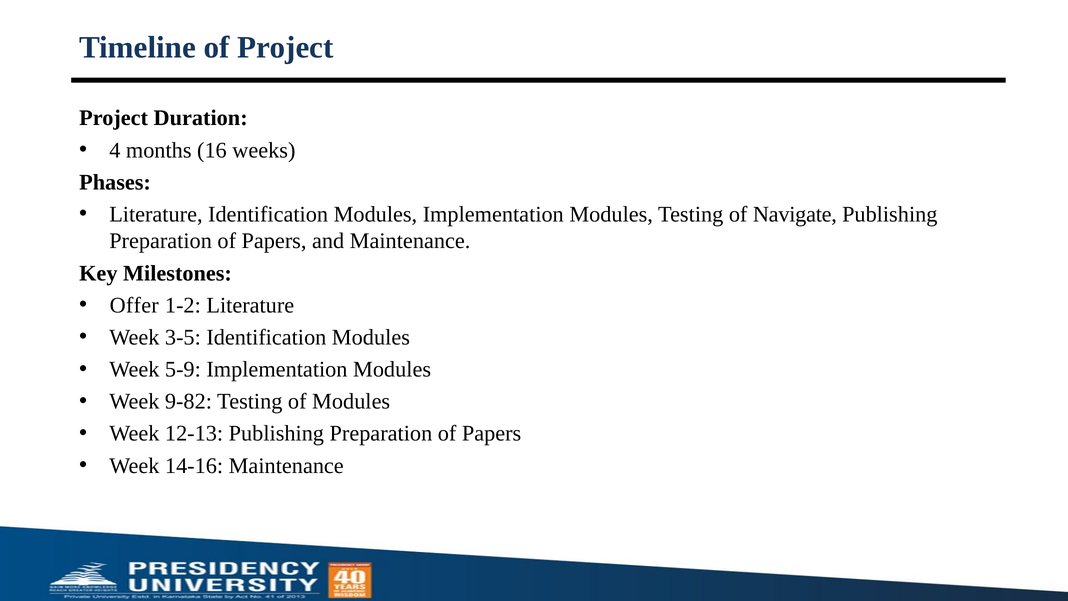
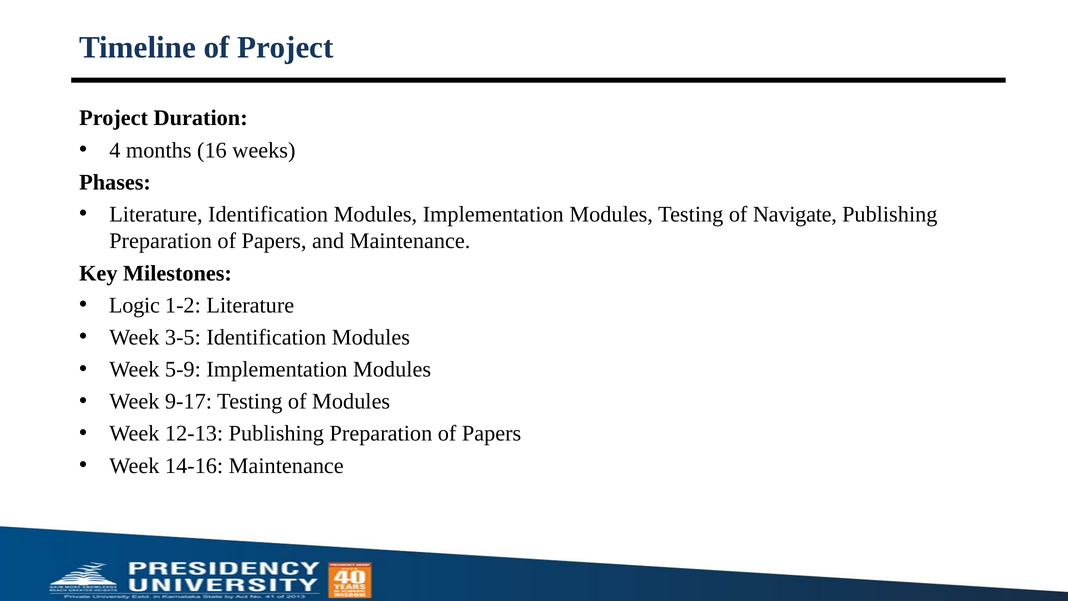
Offer: Offer -> Logic
9-82: 9-82 -> 9-17
